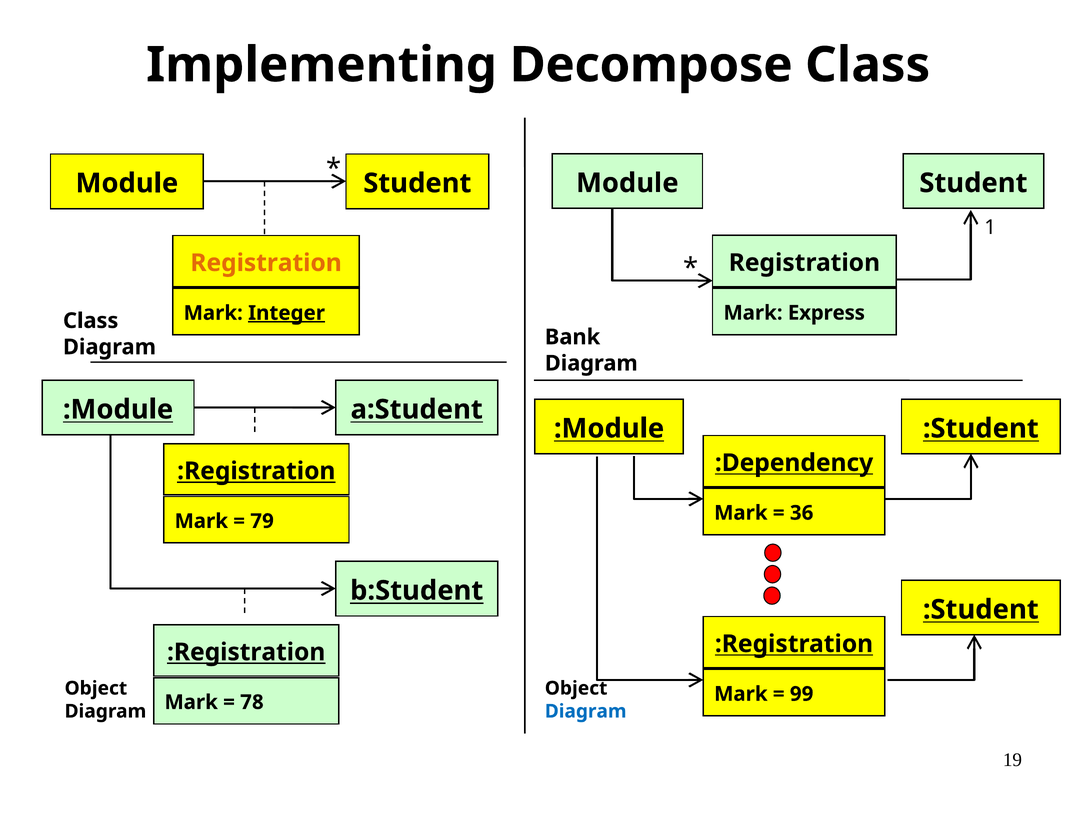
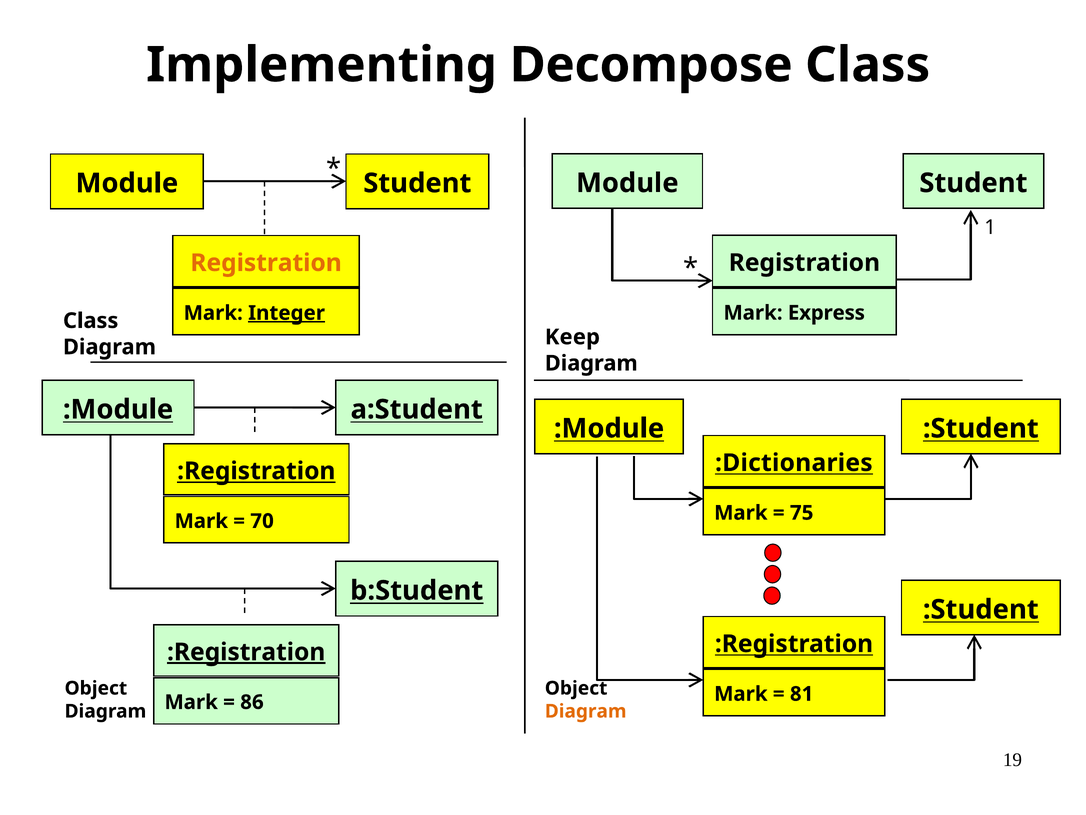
Bank: Bank -> Keep
:Dependency: :Dependency -> :Dictionaries
36: 36 -> 75
79: 79 -> 70
:Registration at (246, 652) underline: none -> present
99: 99 -> 81
78: 78 -> 86
Diagram at (586, 711) colour: blue -> orange
